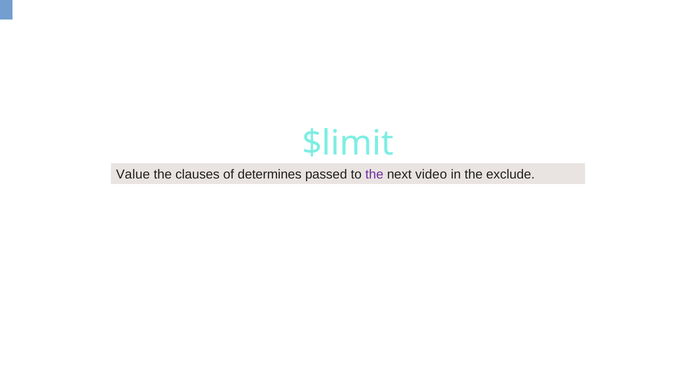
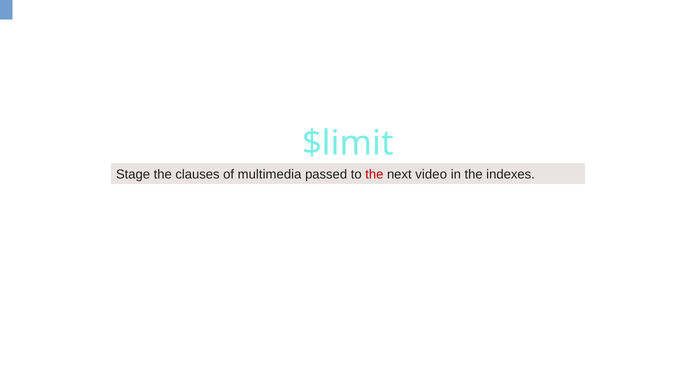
Value: Value -> Stage
determines: determines -> multimedia
the at (374, 175) colour: purple -> red
exclude: exclude -> indexes
